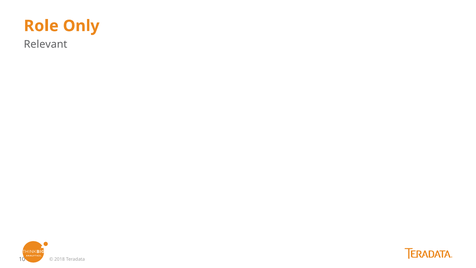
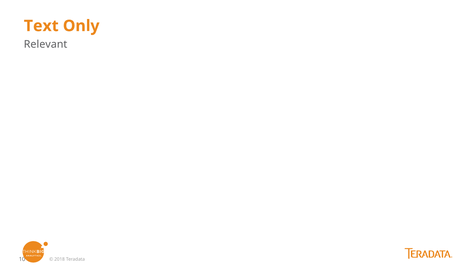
Role: Role -> Text
